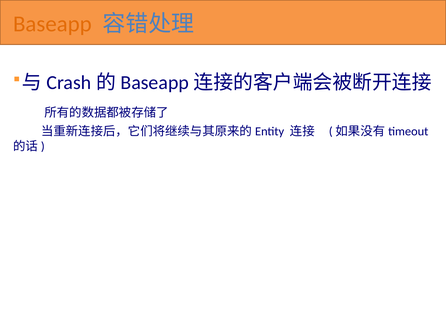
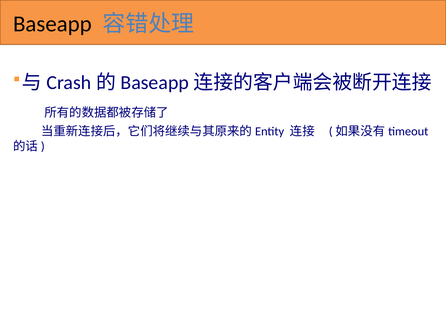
Baseapp colour: orange -> black
